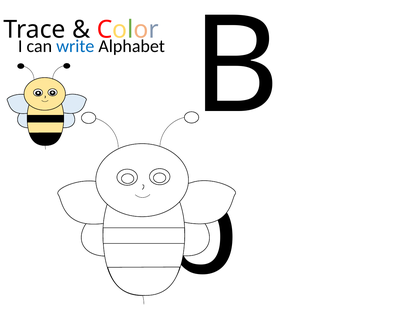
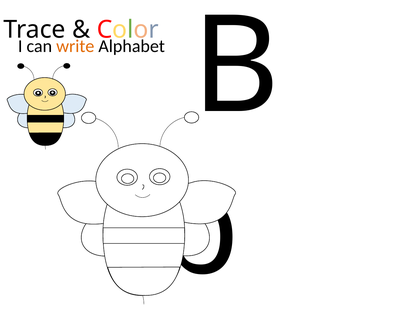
write colour: blue -> orange
